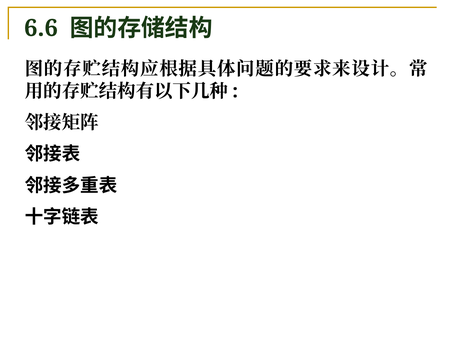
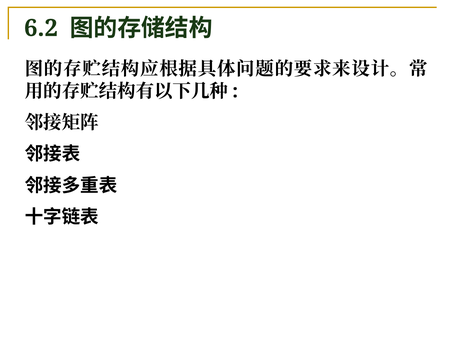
6.6: 6.6 -> 6.2
